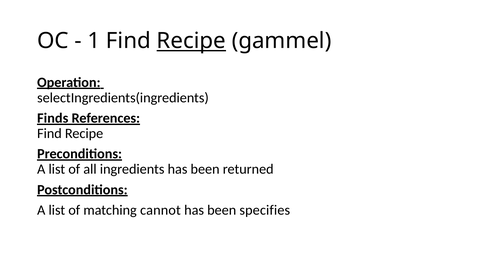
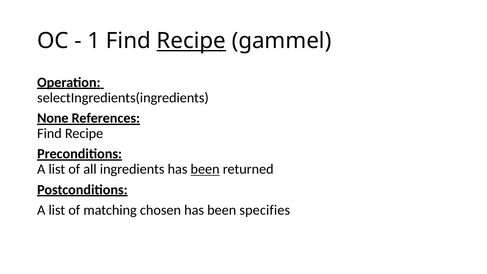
Finds: Finds -> None
been at (205, 169) underline: none -> present
cannot: cannot -> chosen
